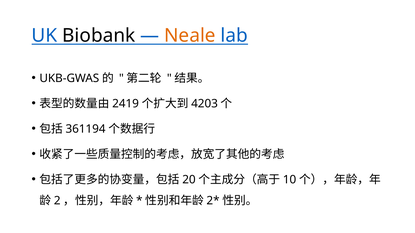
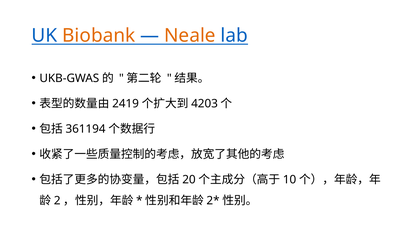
Biobank colour: black -> orange
